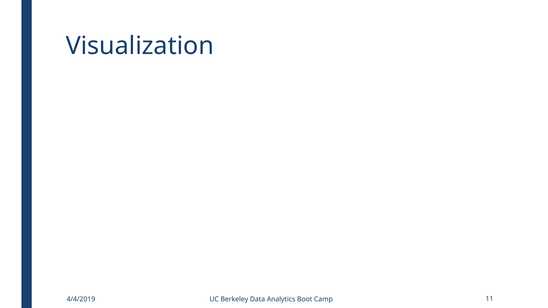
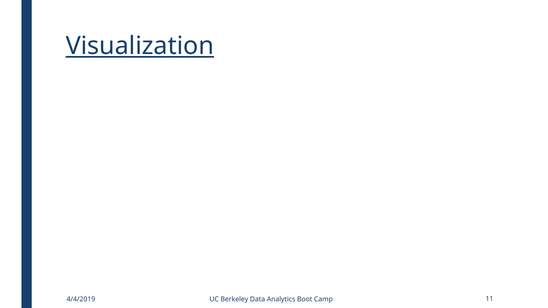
Visualization underline: none -> present
